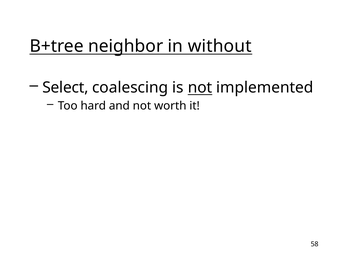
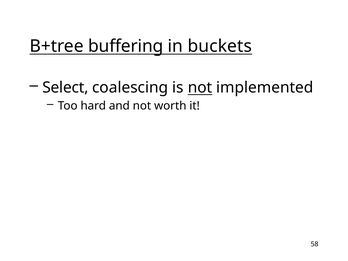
neighbor: neighbor -> buffering
without: without -> buckets
